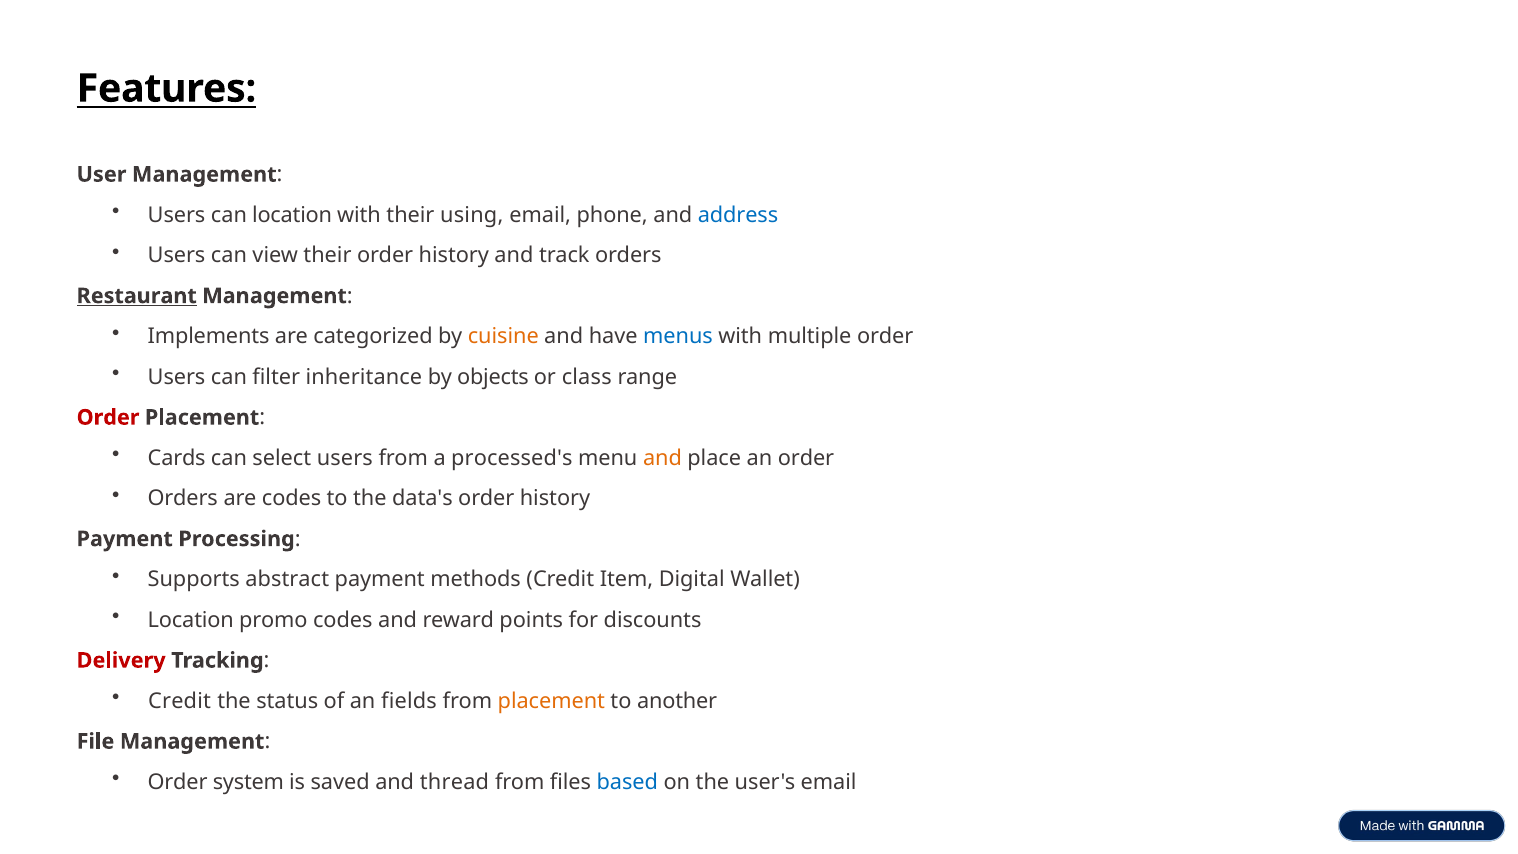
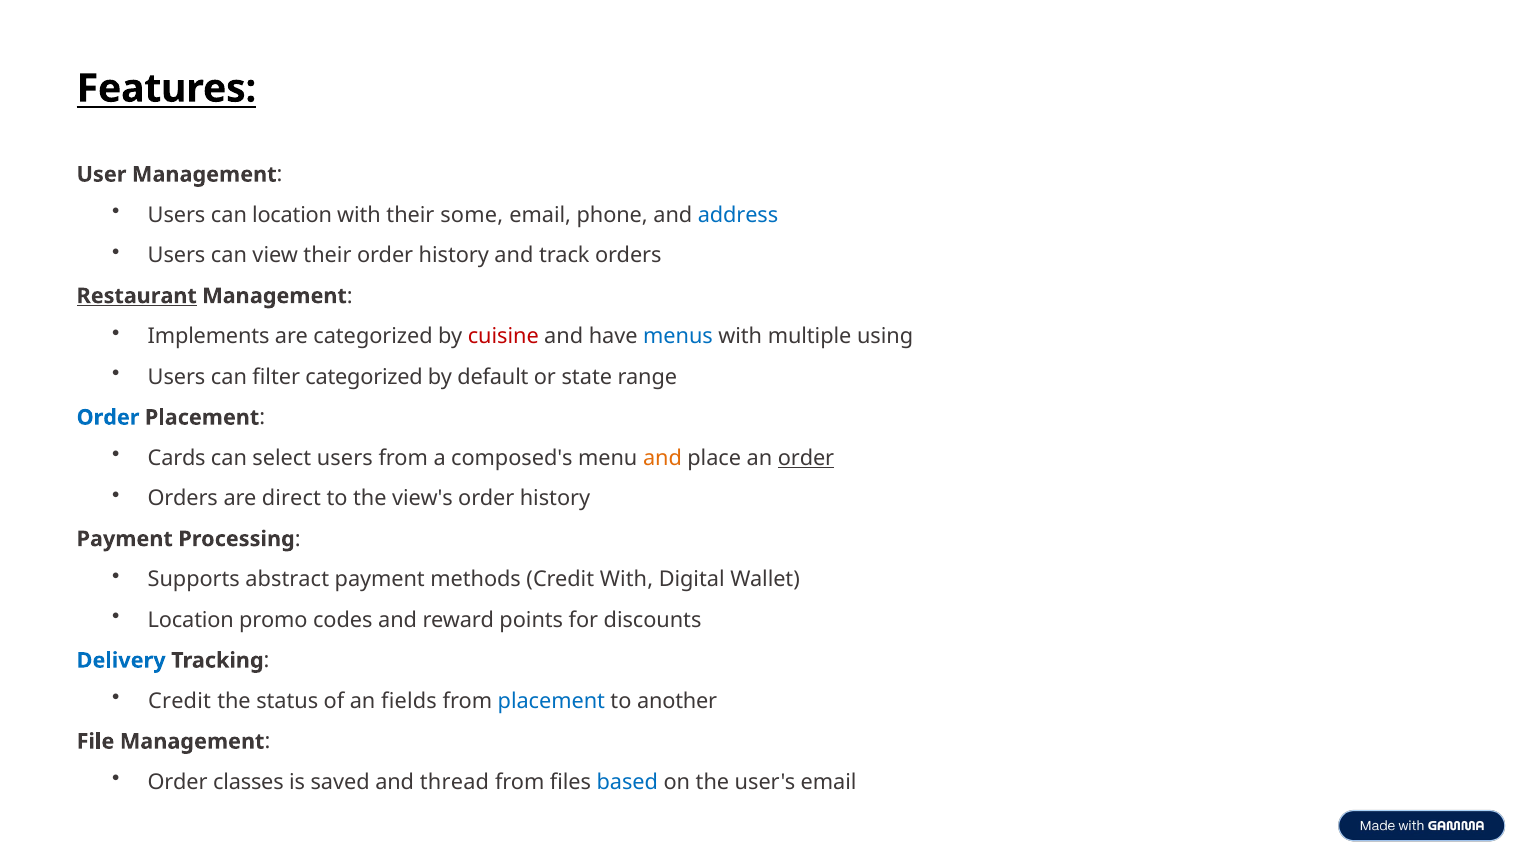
using: using -> some
cuisine colour: orange -> red
multiple order: order -> using
filter inheritance: inheritance -> categorized
objects: objects -> default
class: class -> state
Order at (108, 417) colour: red -> blue
processed's: processed's -> composed's
order at (806, 458) underline: none -> present
are codes: codes -> direct
data's: data's -> view's
Credit Item: Item -> With
Delivery colour: red -> blue
placement at (551, 701) colour: orange -> blue
system: system -> classes
